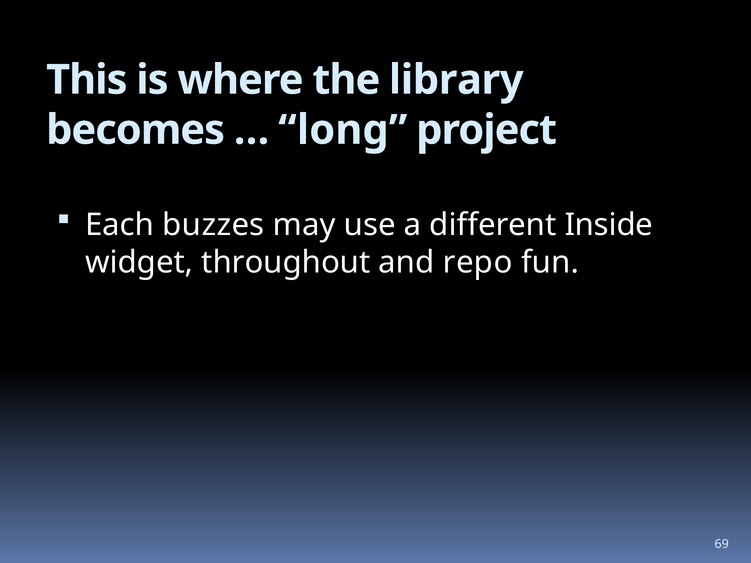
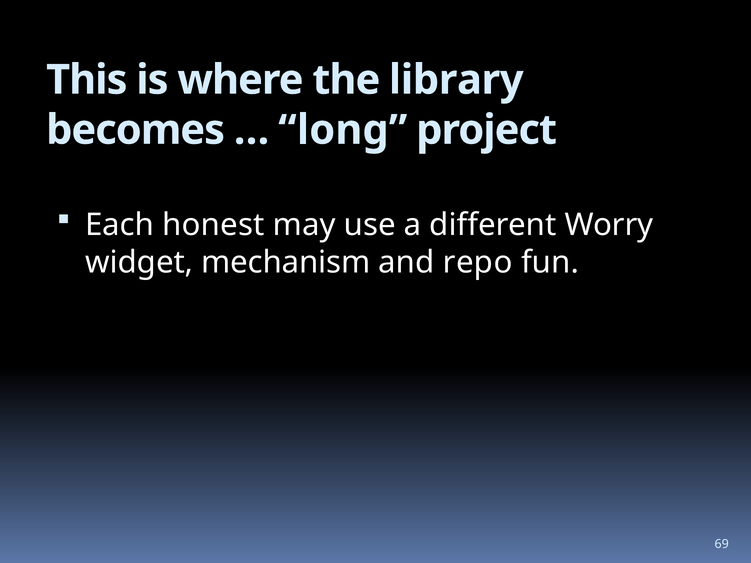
buzzes: buzzes -> honest
Inside: Inside -> Worry
throughout: throughout -> mechanism
